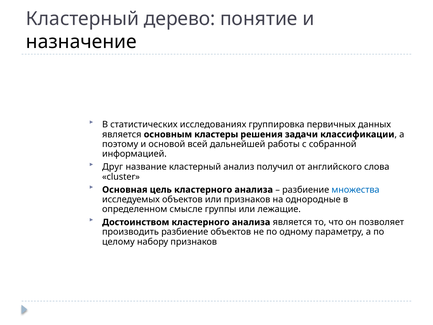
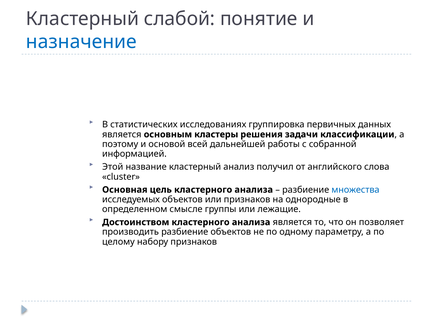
дерево: дерево -> слабой
назначение colour: black -> blue
Друг: Друг -> Этой
